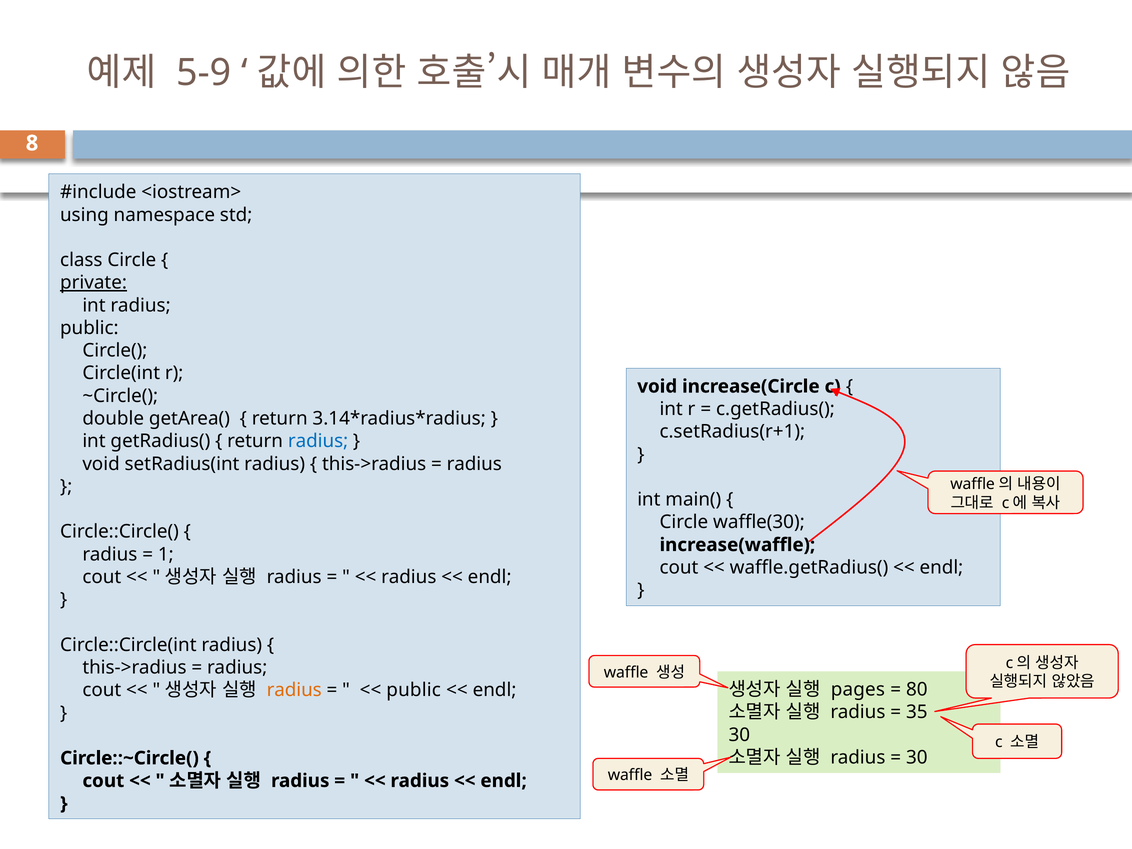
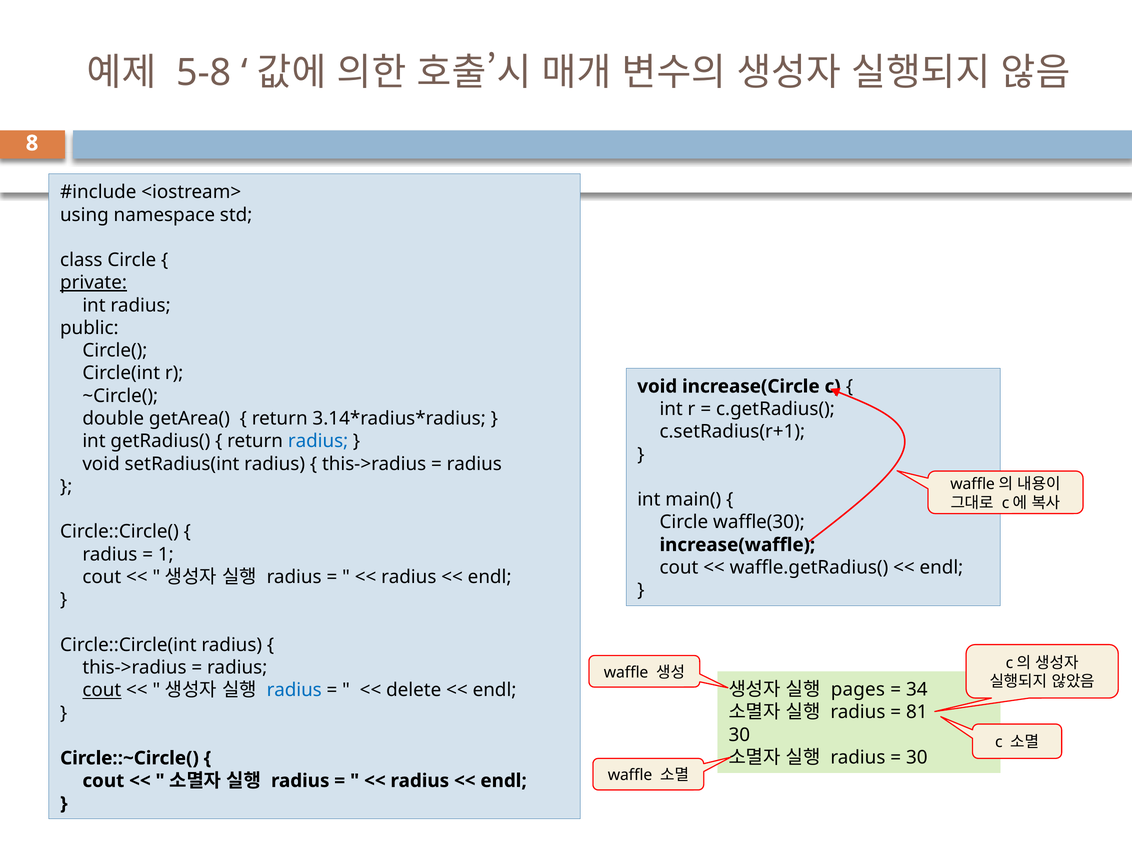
5-9: 5-9 -> 5-8
80: 80 -> 34
cout at (102, 690) underline: none -> present
radius at (294, 690) colour: orange -> blue
public at (414, 690): public -> delete
35: 35 -> 81
